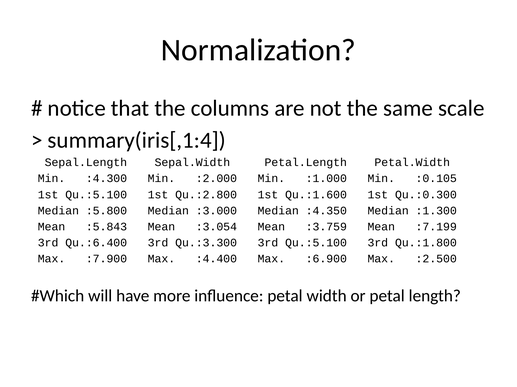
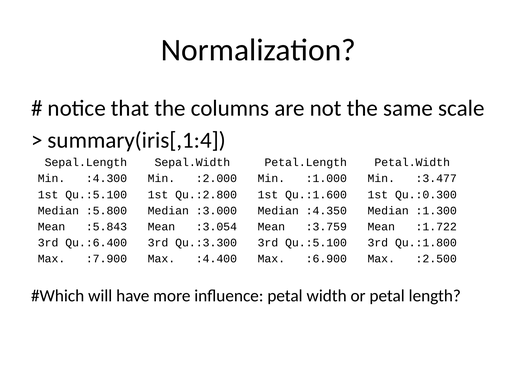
:0.105: :0.105 -> :3.477
:7.199: :7.199 -> :1.722
